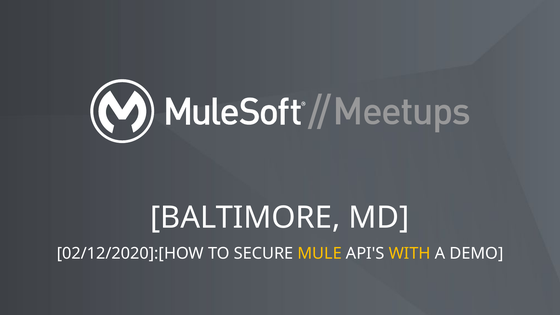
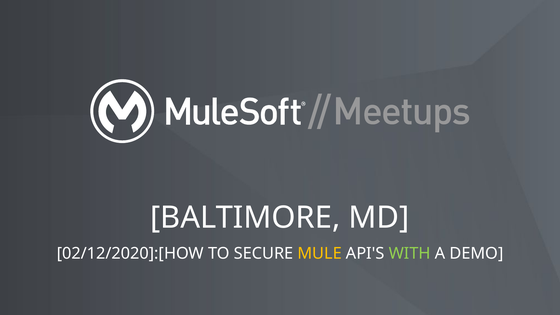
WITH colour: yellow -> light green
